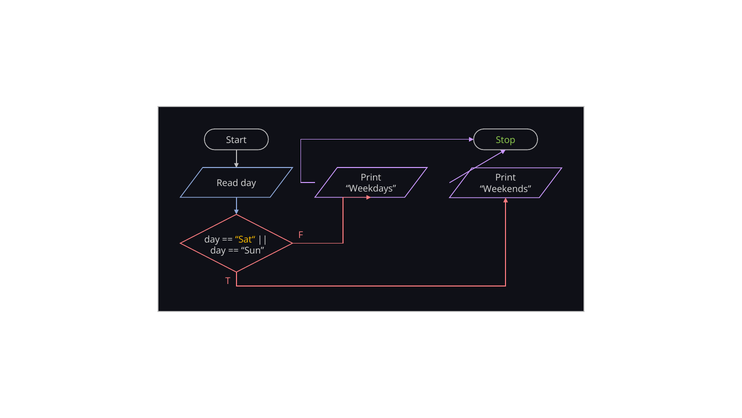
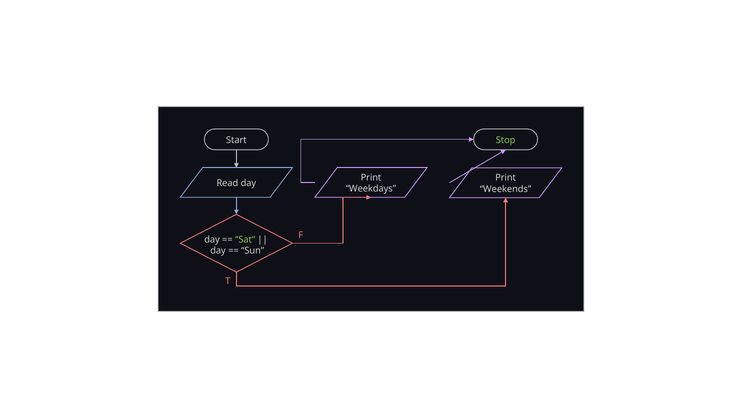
Sat“ colour: yellow -> light green
